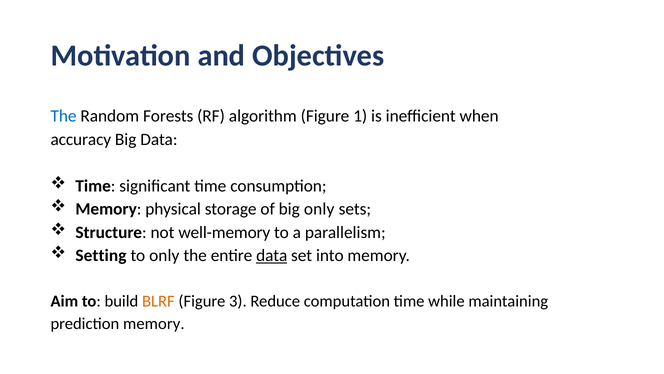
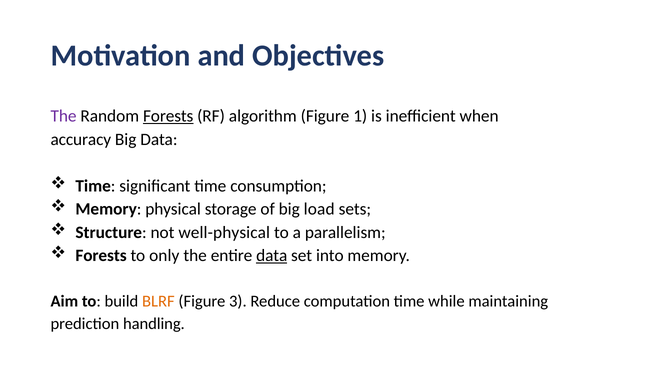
The at (64, 116) colour: blue -> purple
Forests at (168, 116) underline: none -> present
big only: only -> load
well-memory: well-memory -> well-physical
Setting at (101, 255): Setting -> Forests
prediction memory: memory -> handling
